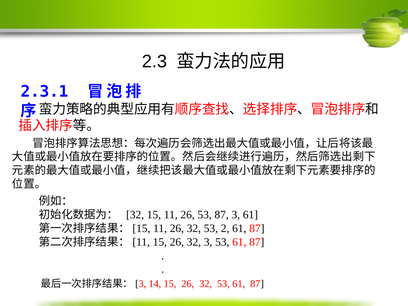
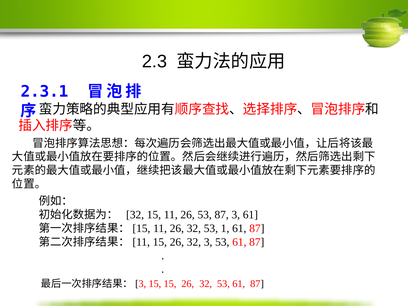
2: 2 -> 1
14 at (155, 284): 14 -> 15
